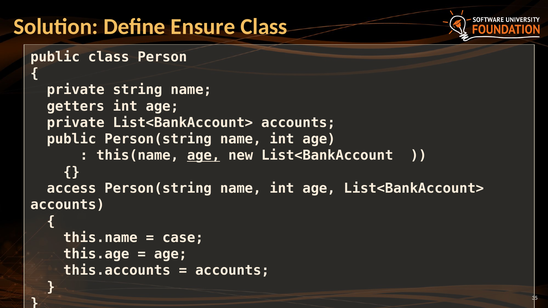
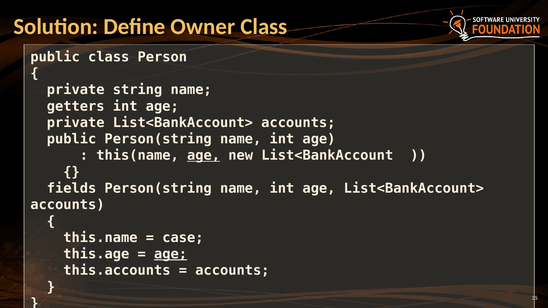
Ensure: Ensure -> Owner
access: access -> fields
age at (171, 254) underline: none -> present
